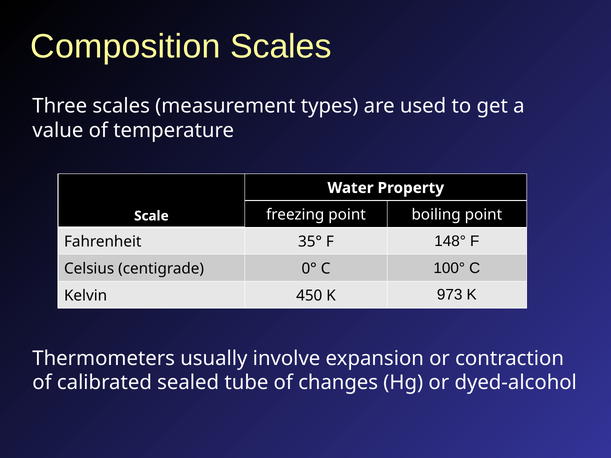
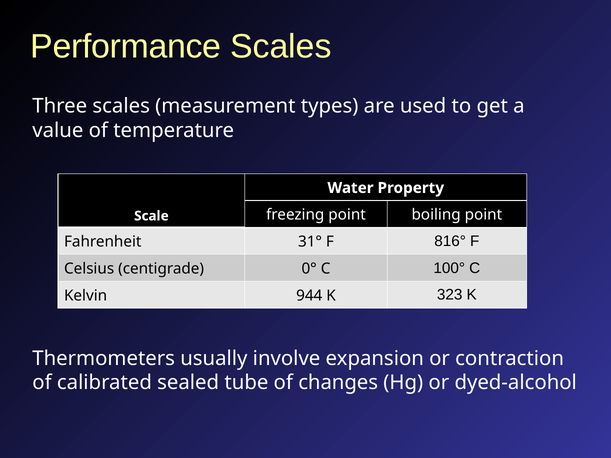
Composition: Composition -> Performance
35°: 35° -> 31°
148°: 148° -> 816°
450: 450 -> 944
973: 973 -> 323
